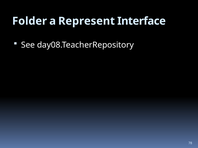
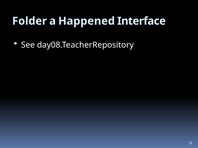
Represent: Represent -> Happened
